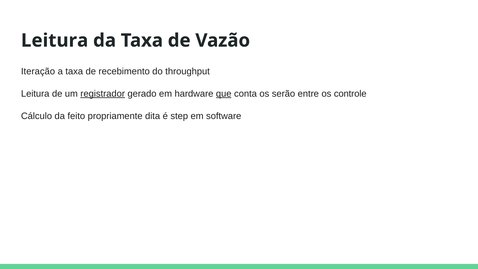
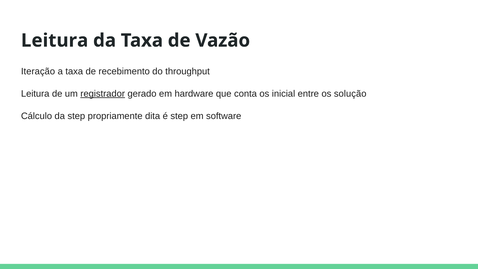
que underline: present -> none
serão: serão -> inicial
controle: controle -> solução
da feito: feito -> step
